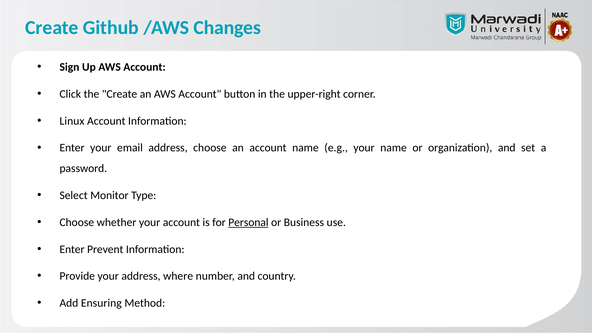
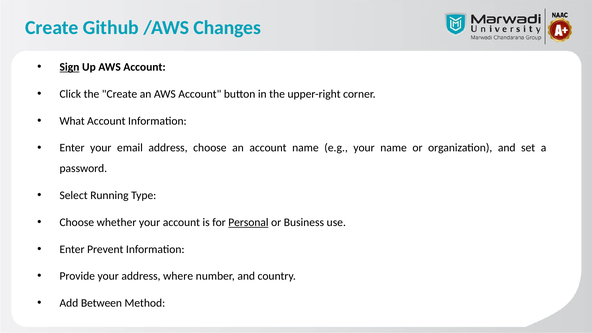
Sign underline: none -> present
Linux: Linux -> What
Monitor: Monitor -> Running
Ensuring: Ensuring -> Between
